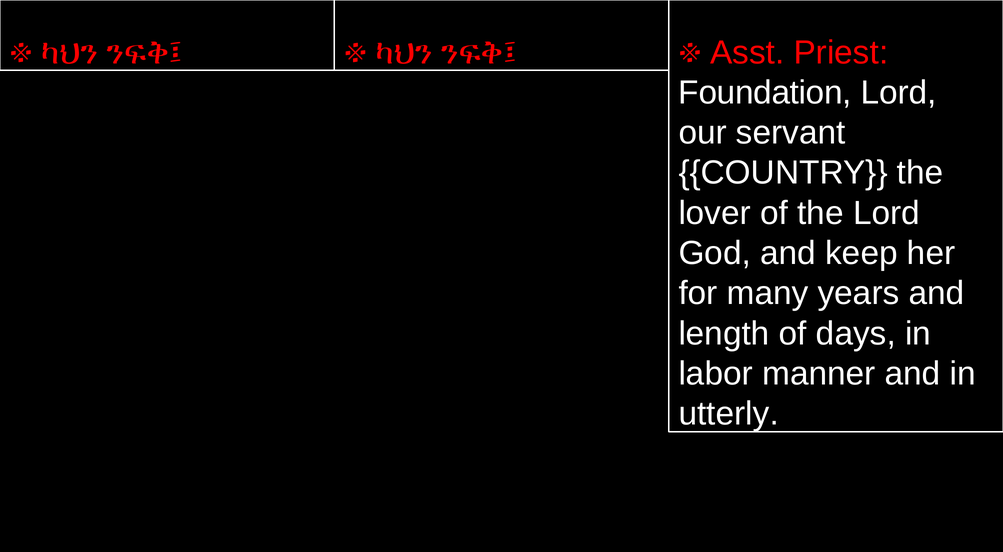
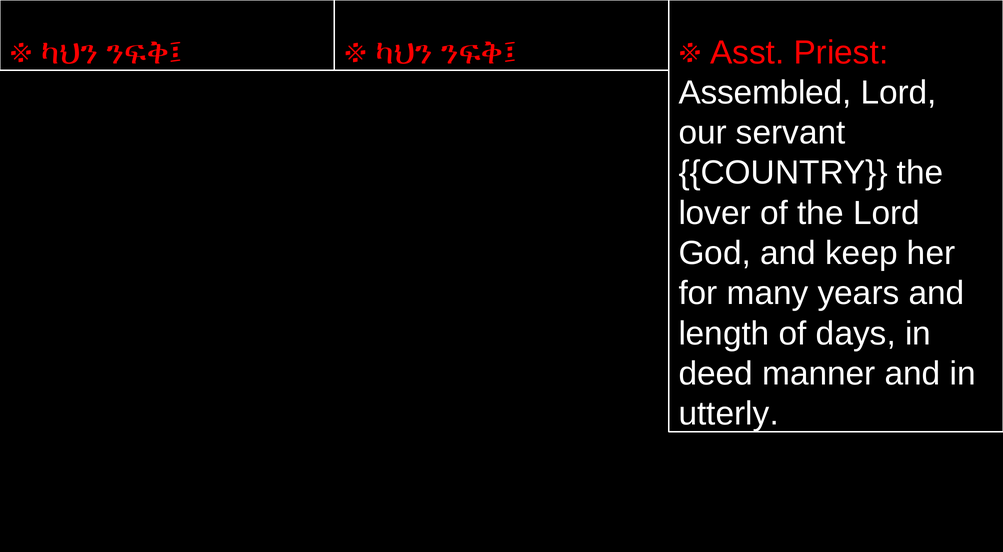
Foundation: Foundation -> Assembled
labor: labor -> deed
